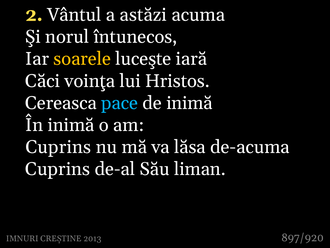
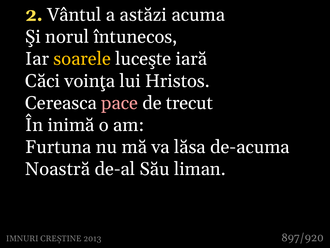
pace colour: light blue -> pink
de inimă: inimă -> trecut
Cuprins at (58, 147): Cuprins -> Furtuna
Cuprins at (58, 169): Cuprins -> Noastră
